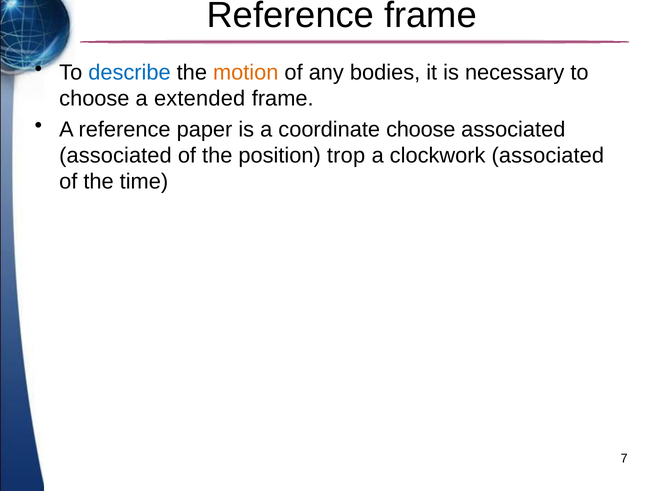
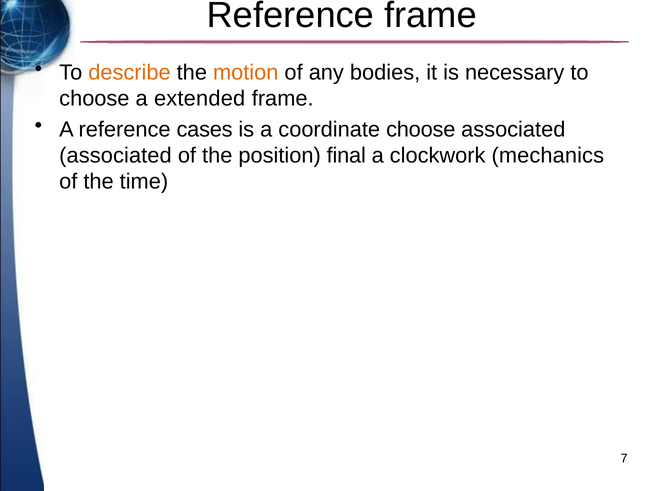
describe colour: blue -> orange
paper: paper -> cases
trop: trop -> final
clockwork associated: associated -> mechanics
